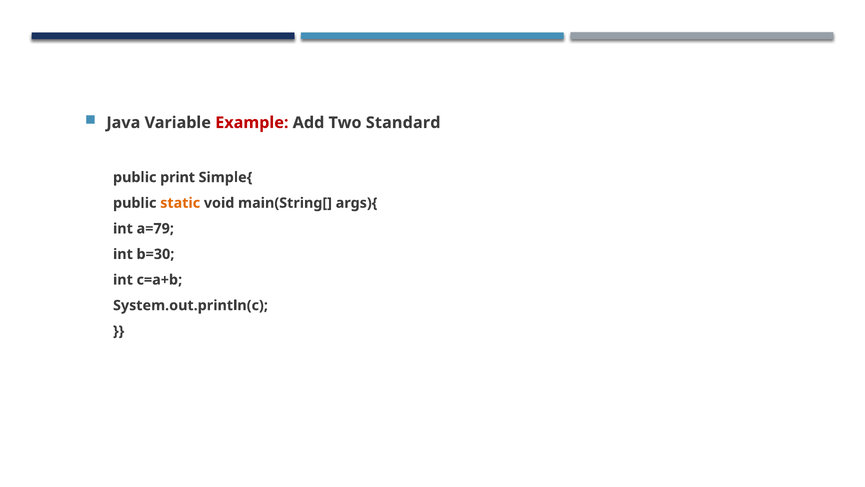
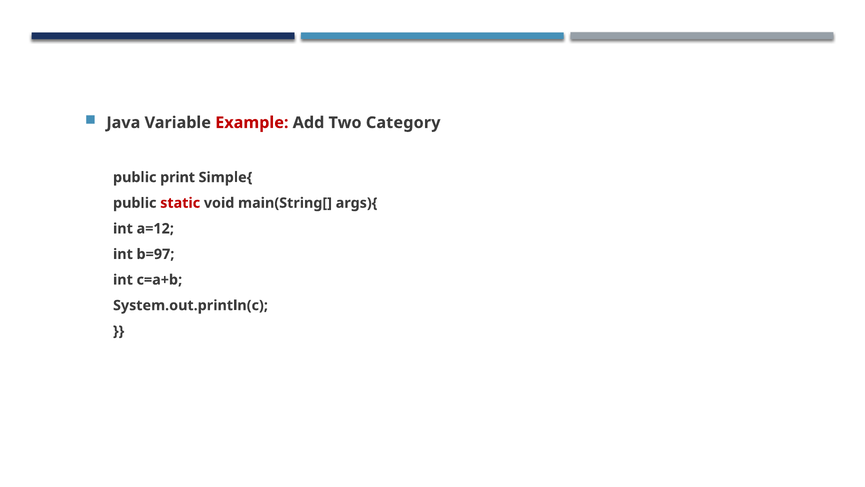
Standard: Standard -> Category
static colour: orange -> red
a=79: a=79 -> a=12
b=30: b=30 -> b=97
